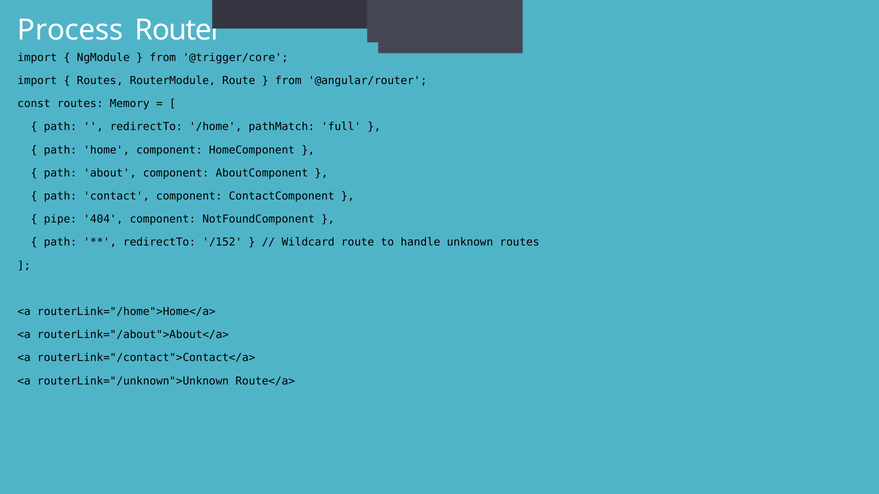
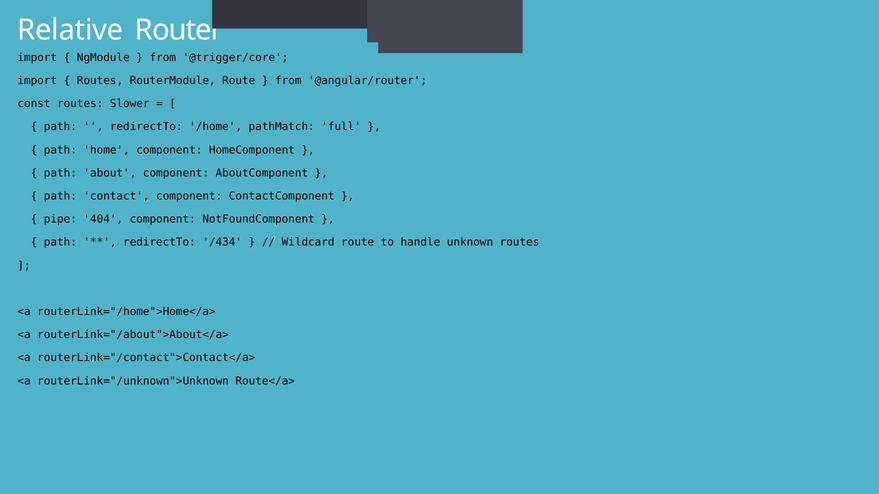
Process: Process -> Relative
Memory: Memory -> Slower
/152: /152 -> /434
